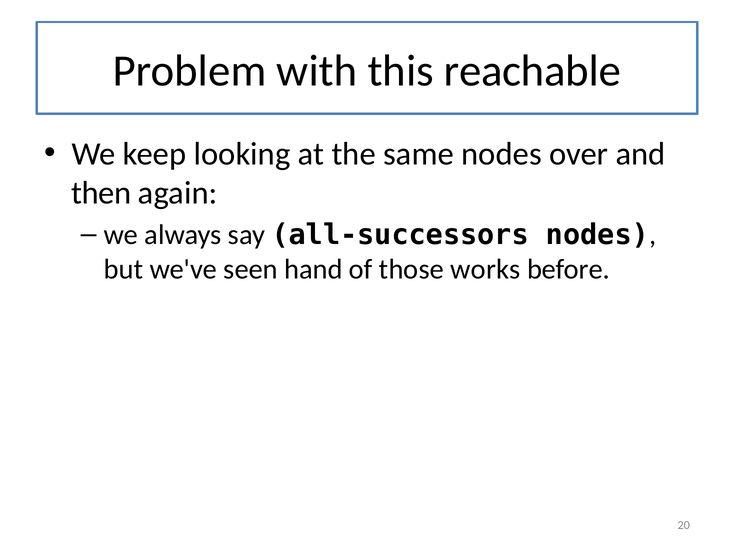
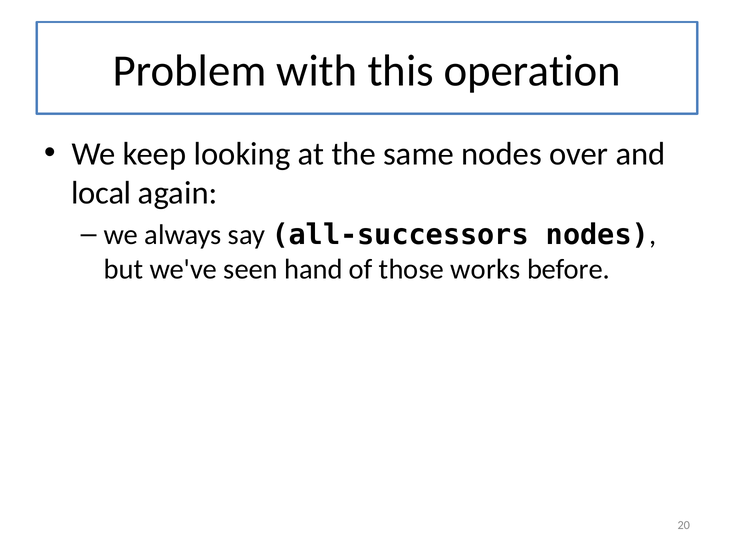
reachable: reachable -> operation
then: then -> local
